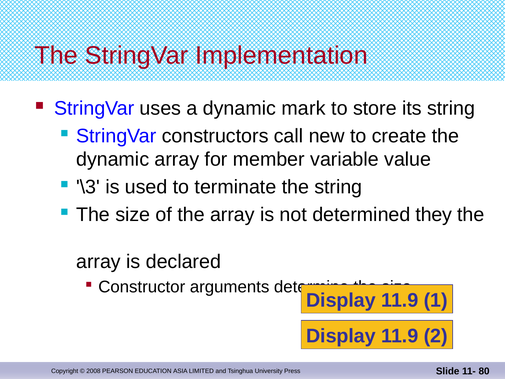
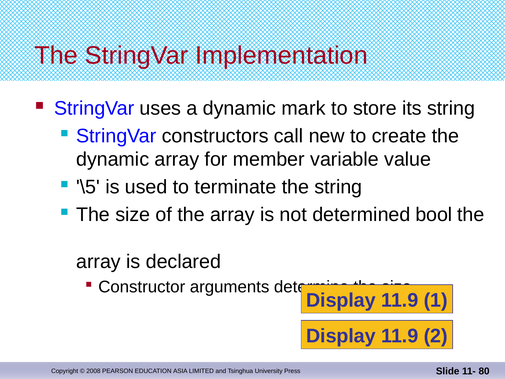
\3: \3 -> \5
they: they -> bool
